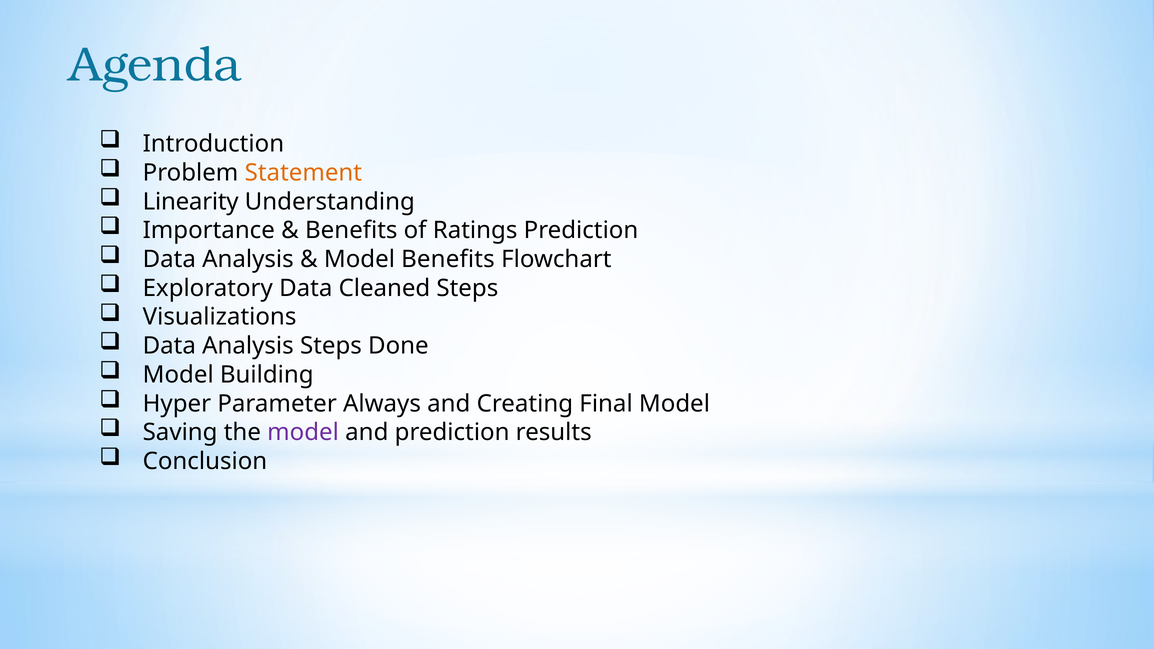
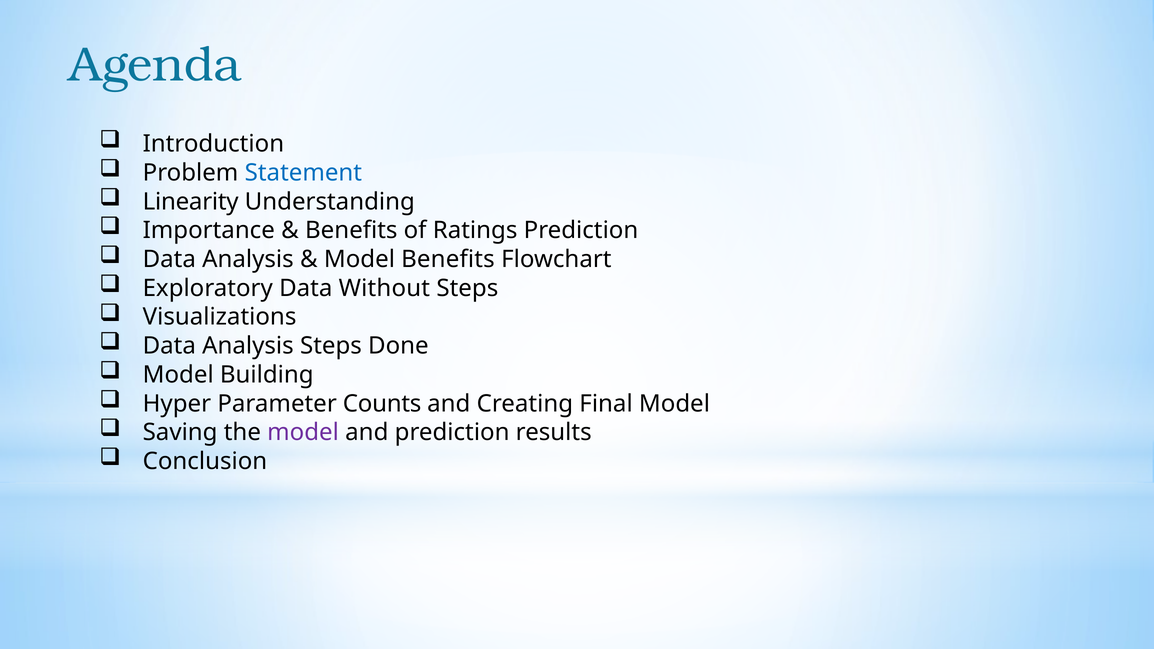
Statement colour: orange -> blue
Cleaned: Cleaned -> Without
Always: Always -> Counts
